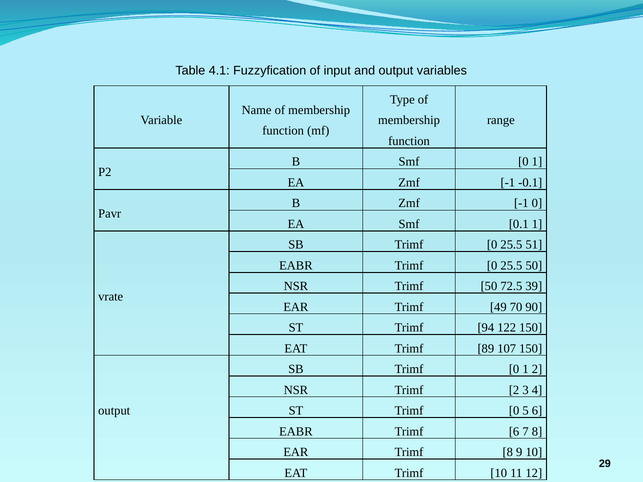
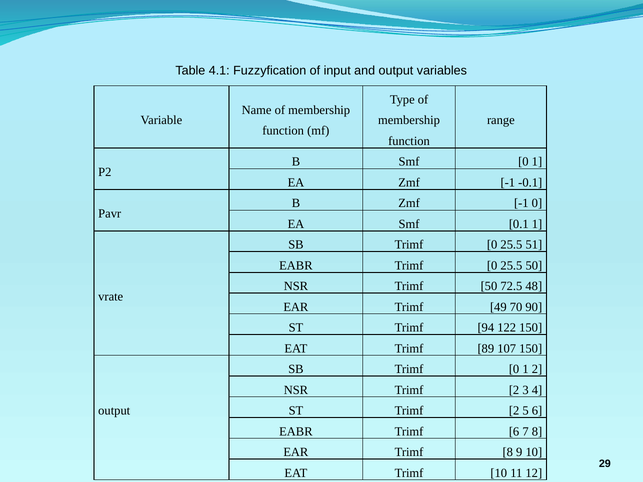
39: 39 -> 48
ST Trimf 0: 0 -> 2
